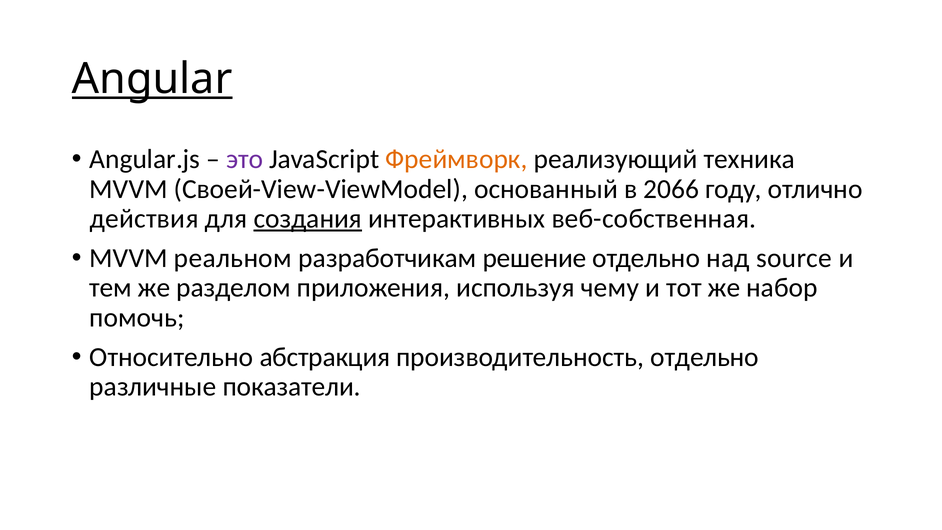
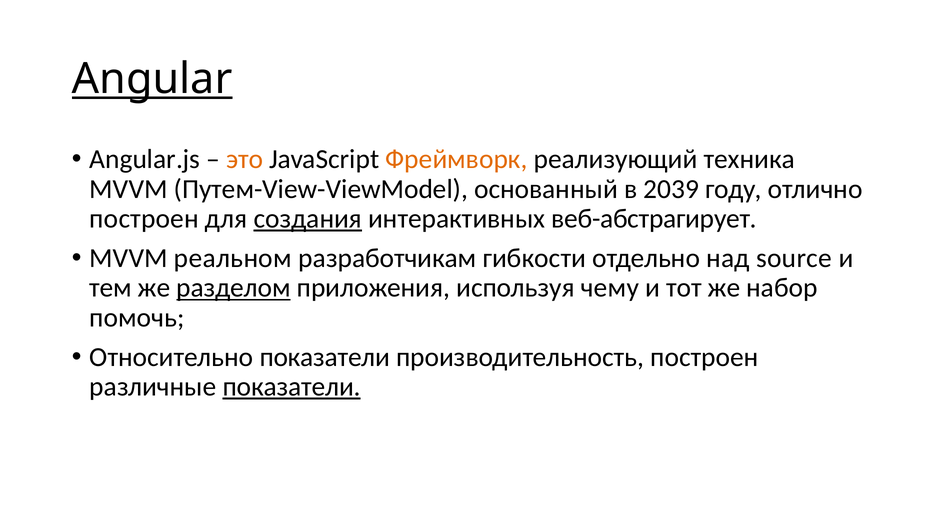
это colour: purple -> orange
Своей-View-ViewModel: Своей-View-ViewModel -> Путем-View-ViewModel
2066: 2066 -> 2039
действия at (144, 219): действия -> построен
веб-собственная: веб-собственная -> веб-абстрагирует
решение: решение -> гибкости
разделом underline: none -> present
Относительно абстракция: абстракция -> показатели
производительность отдельно: отдельно -> построен
показатели at (292, 387) underline: none -> present
